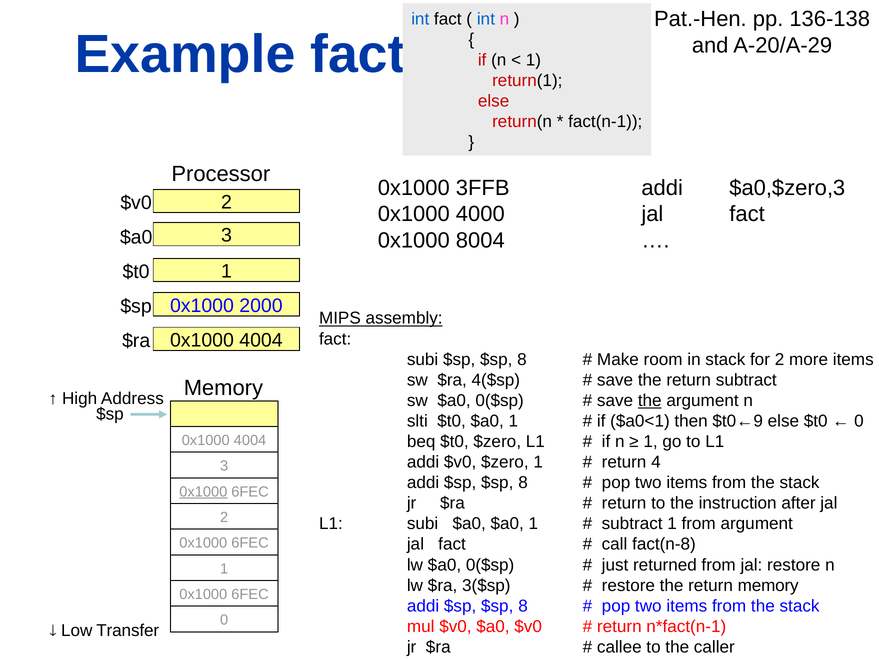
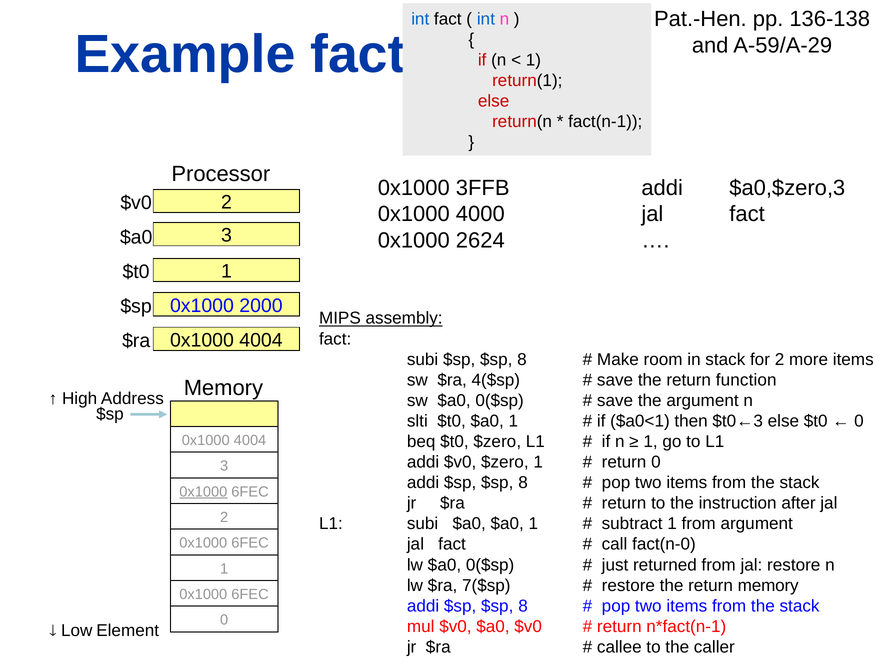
A-20/A-29: A-20/A-29 -> A-59/A-29
8004: 8004 -> 2624
return subtract: subtract -> function
the at (650, 400) underline: present -> none
$t0←9: $t0←9 -> $t0←3
return 4: 4 -> 0
fact(n-8: fact(n-8 -> fact(n-0
3($sp: 3($sp -> 7($sp
Transfer: Transfer -> Element
